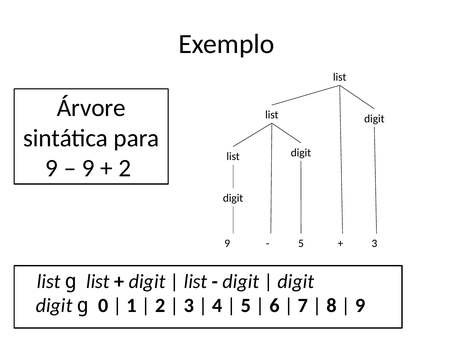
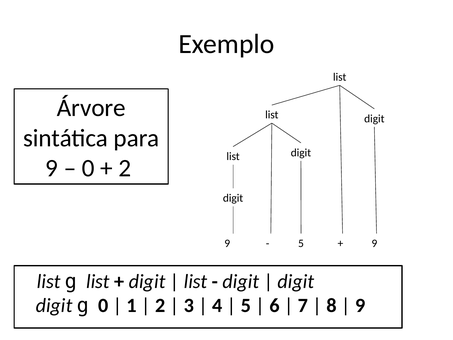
9 at (88, 168): 9 -> 0
5 3: 3 -> 9
